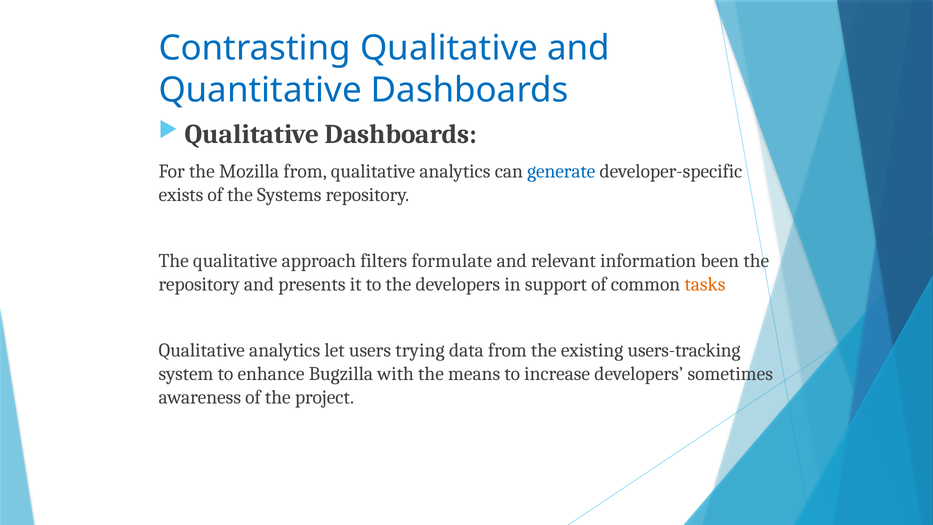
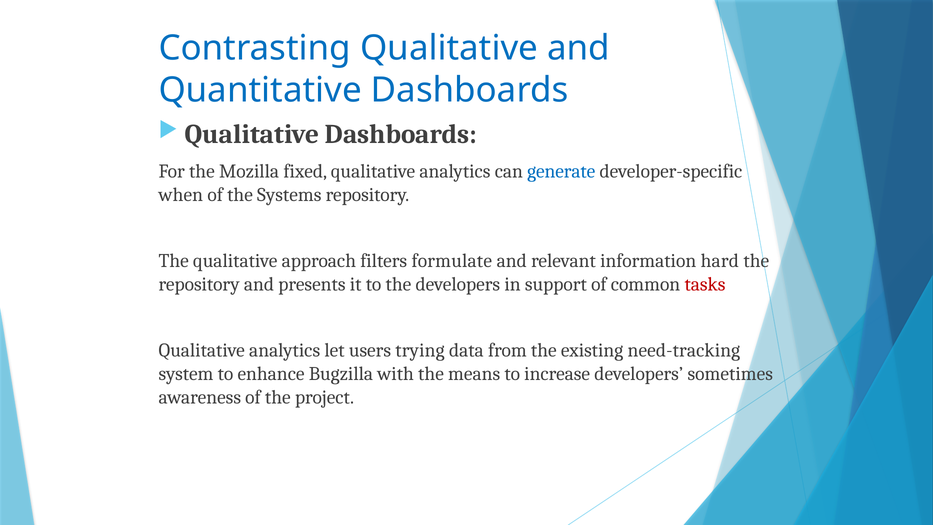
Mozilla from: from -> fixed
exists: exists -> when
been: been -> hard
tasks colour: orange -> red
users-tracking: users-tracking -> need-tracking
